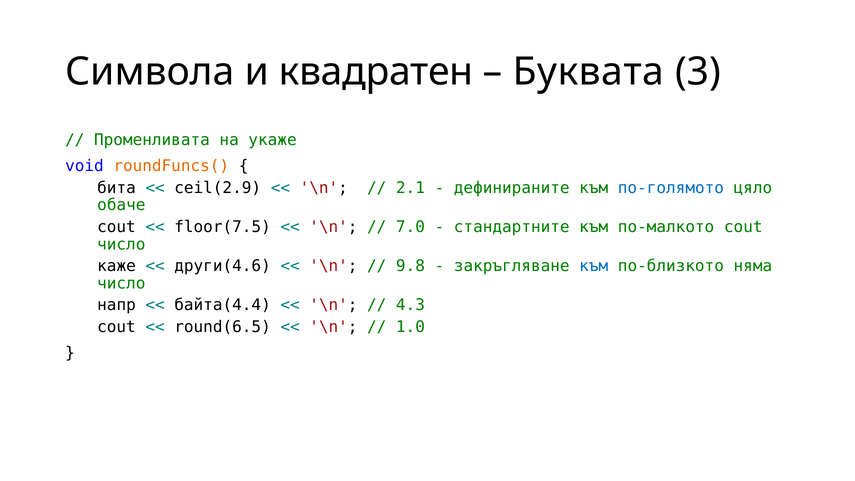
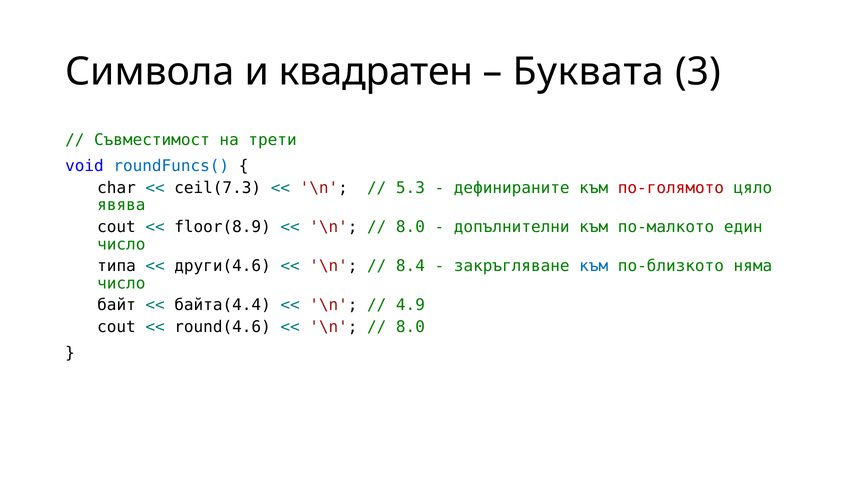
Променливата: Променливата -> Съвместимост
укаже: укаже -> трети
roundFuncs( colour: orange -> blue
бита: бита -> char
ceil(2.9: ceil(2.9 -> ceil(7.3
2.1: 2.1 -> 5.3
по-голямото colour: blue -> red
обаче: обаче -> явява
floor(7.5: floor(7.5 -> floor(8.9
7.0 at (410, 227): 7.0 -> 8.0
стандартните: стандартните -> допълнителни
по-малкото cout: cout -> един
каже: каже -> типа
9.8: 9.8 -> 8.4
напр: напр -> байт
4.3: 4.3 -> 4.9
round(6.5: round(6.5 -> round(4.6
1.0 at (410, 327): 1.0 -> 8.0
